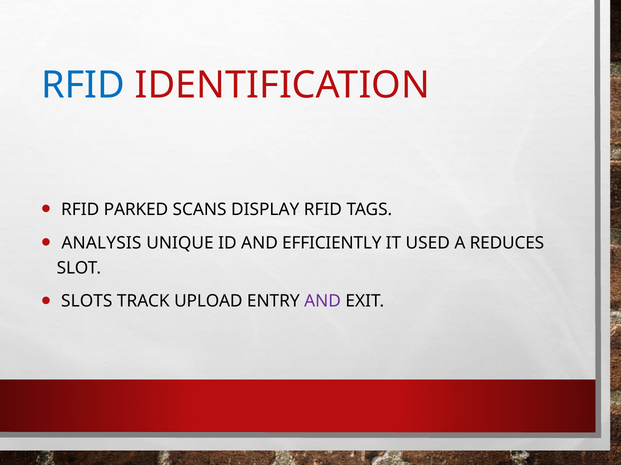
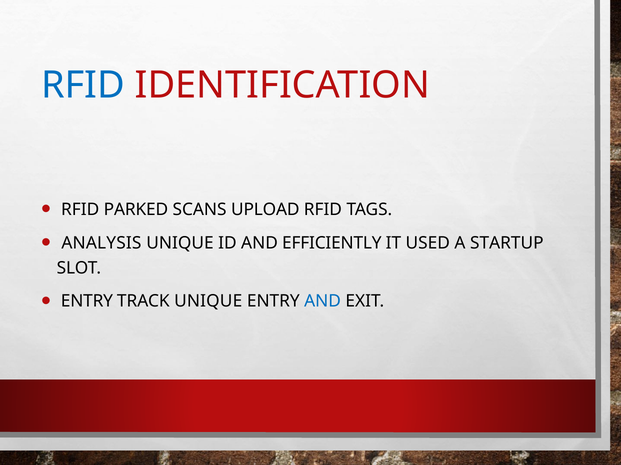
DISPLAY: DISPLAY -> UPLOAD
REDUCES: REDUCES -> STARTUP
SLOTS at (87, 302): SLOTS -> ENTRY
TRACK UPLOAD: UPLOAD -> UNIQUE
AND at (323, 302) colour: purple -> blue
